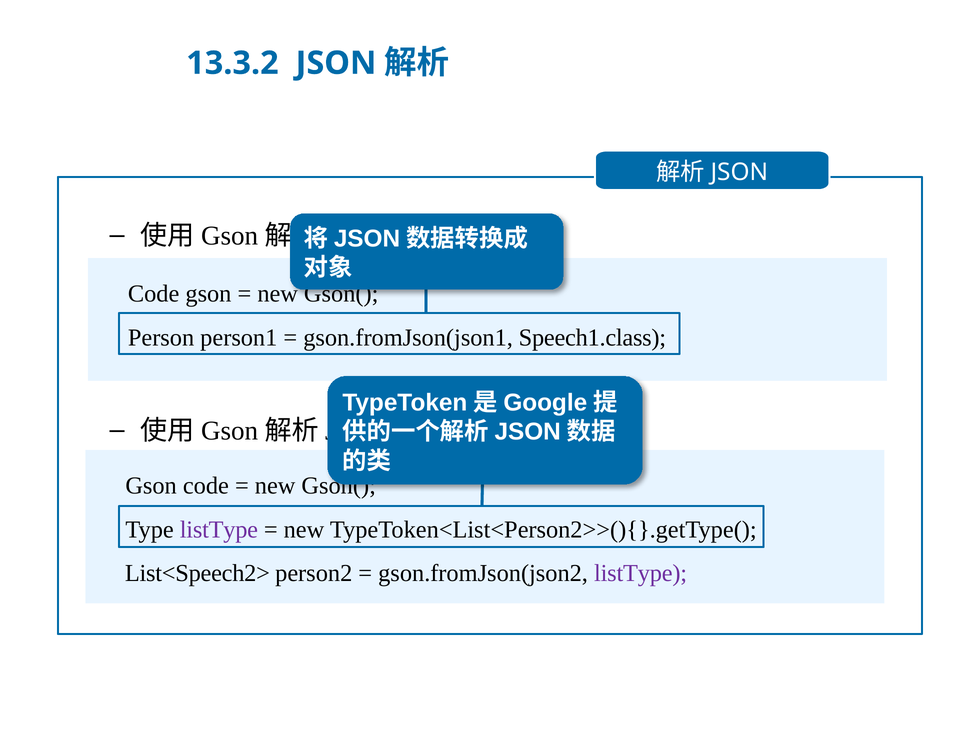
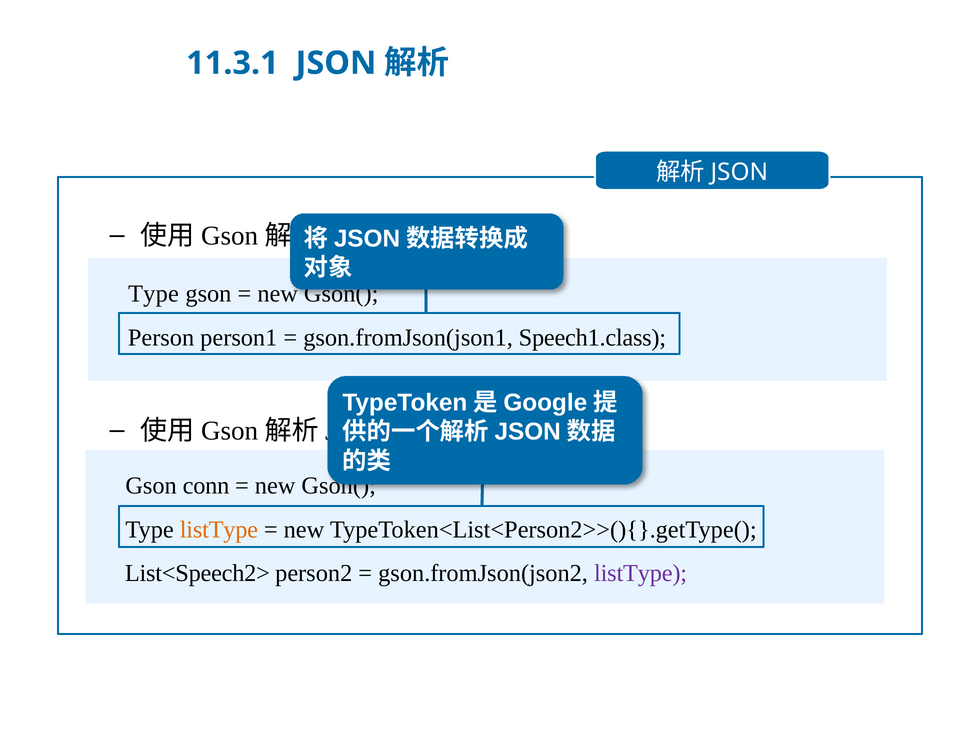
13.3.2: 13.3.2 -> 11.3.1
Code at (154, 294): Code -> Type
Gson code: code -> conn
listType at (219, 530) colour: purple -> orange
